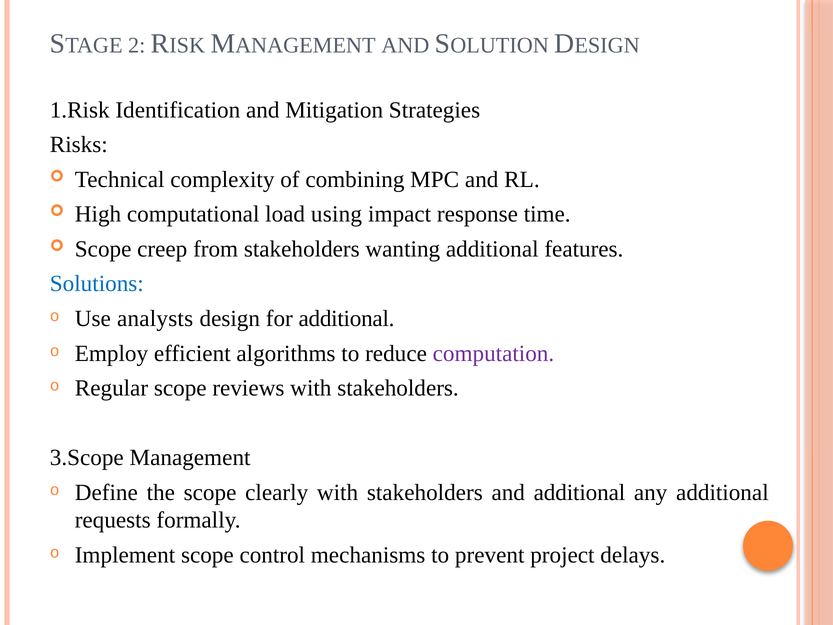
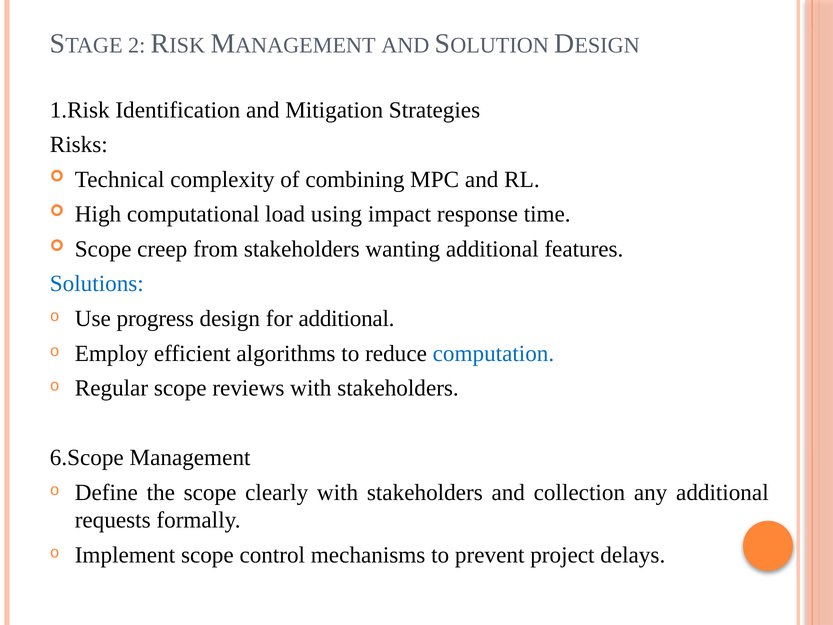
analysts: analysts -> progress
computation colour: purple -> blue
3.Scope: 3.Scope -> 6.Scope
and additional: additional -> collection
